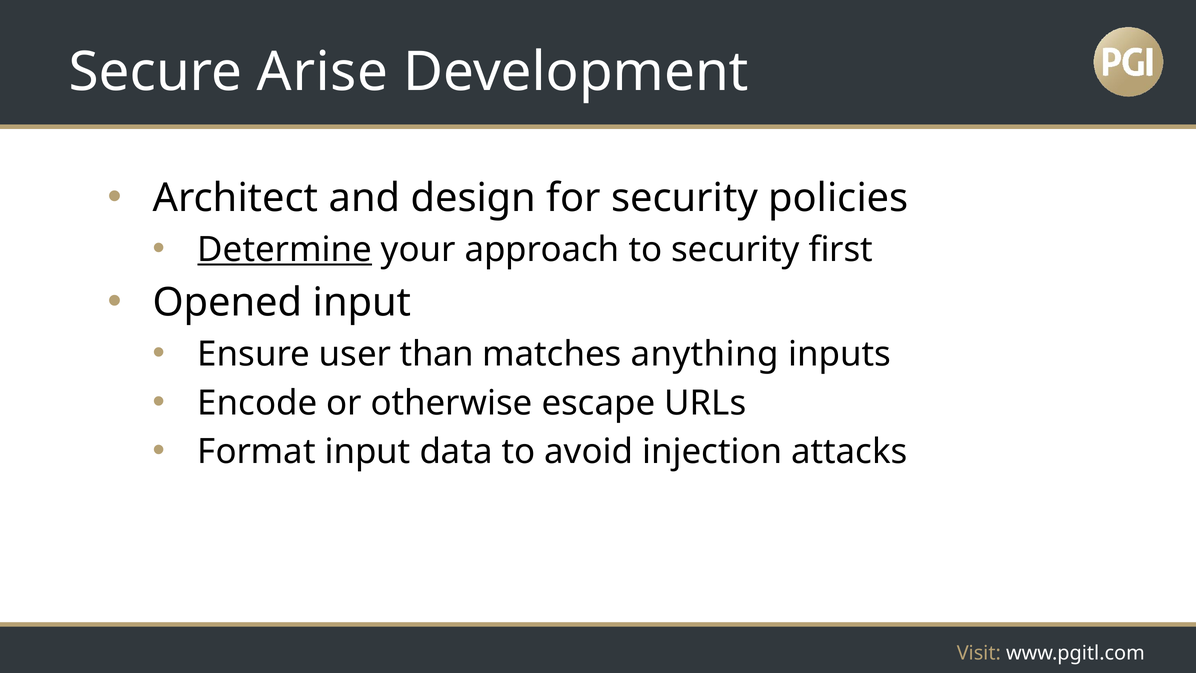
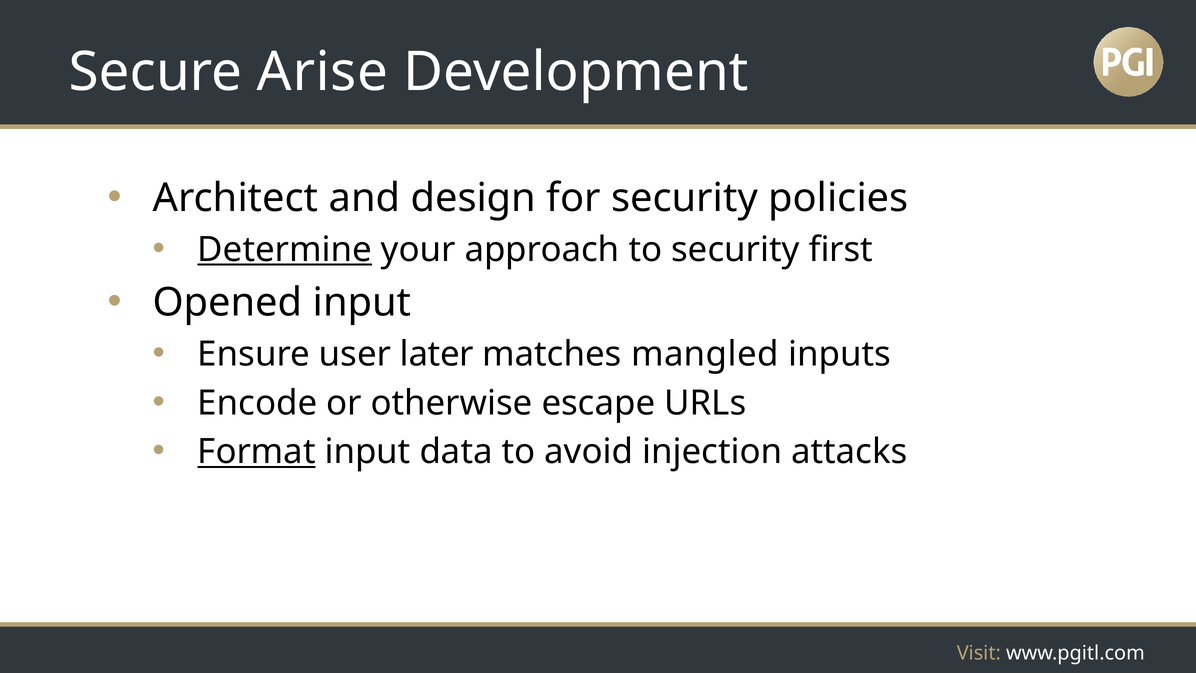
than: than -> later
anything: anything -> mangled
Format underline: none -> present
